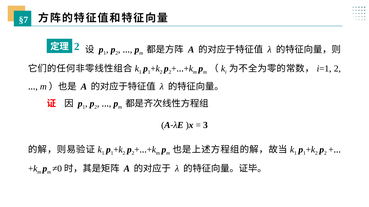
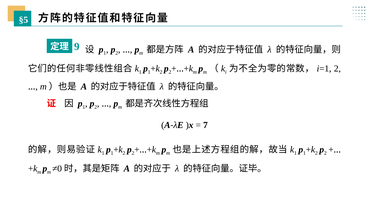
§7: §7 -> §5
2 at (77, 47): 2 -> 9
3: 3 -> 7
